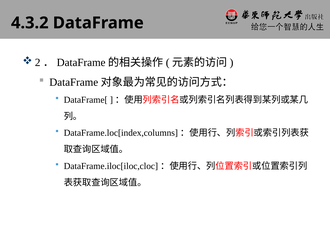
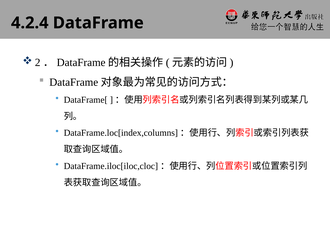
4.3.2: 4.3.2 -> 4.2.4
